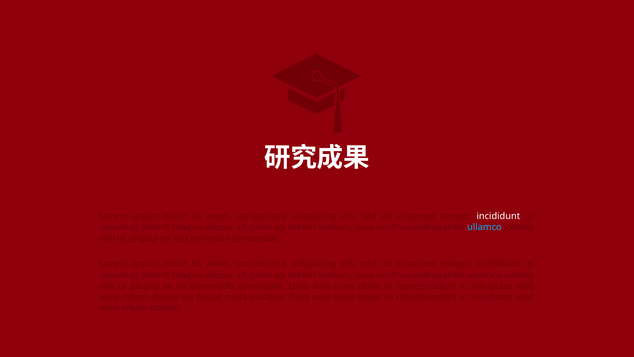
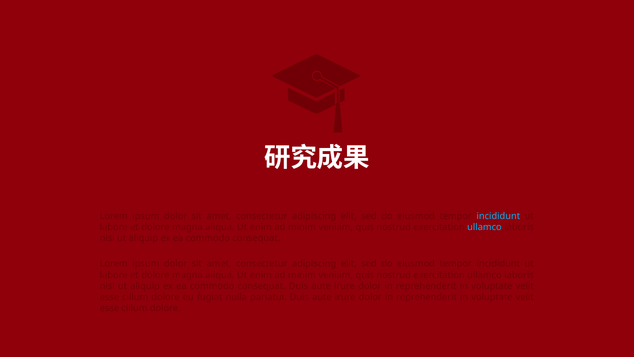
incididunt at (498, 216) colour: white -> light blue
